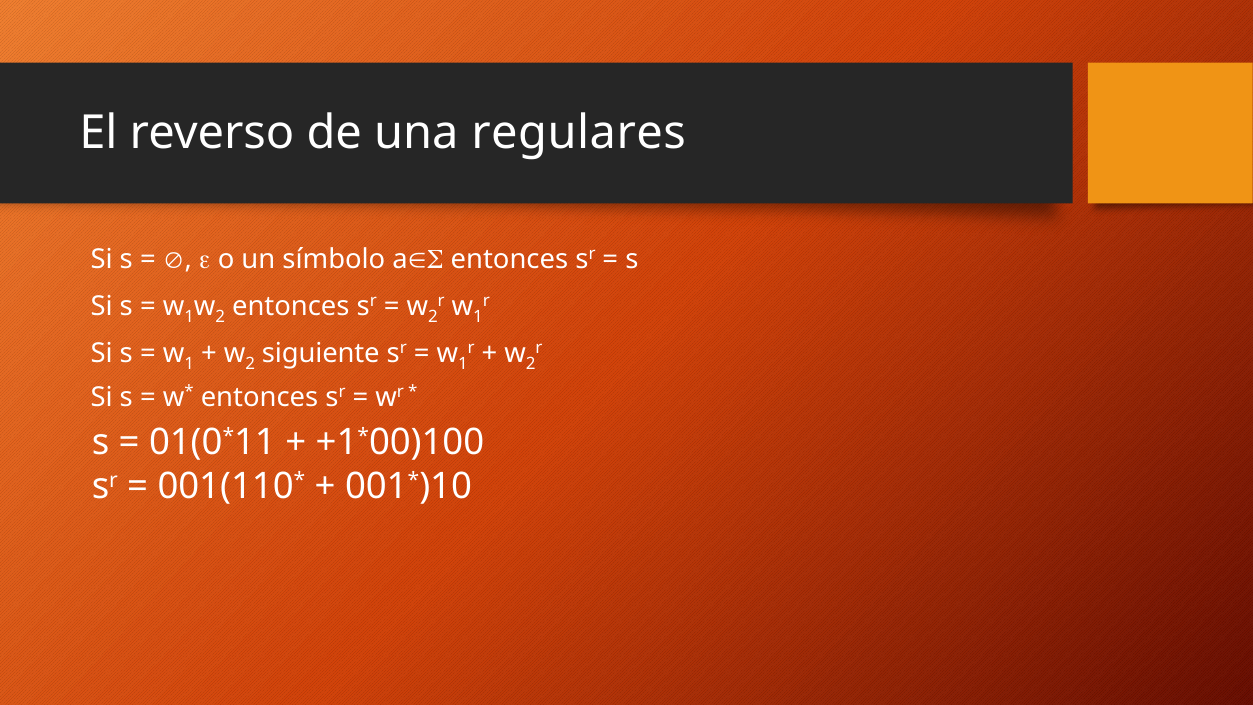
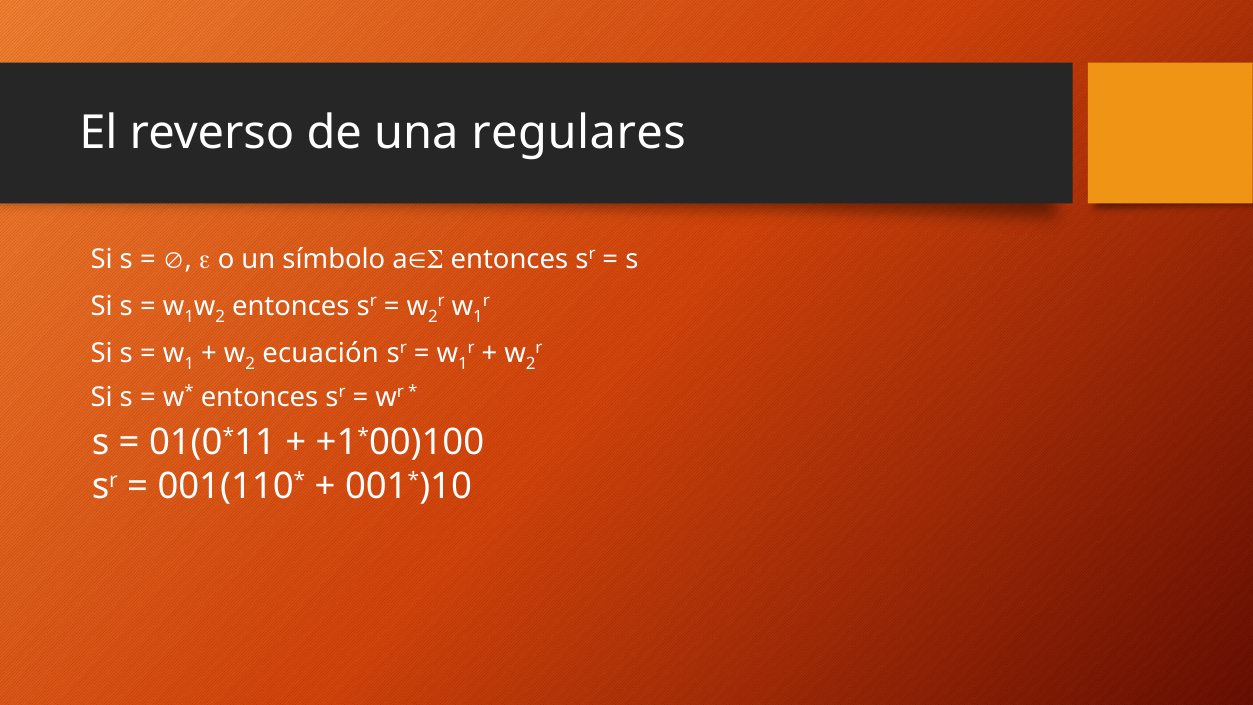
siguiente: siguiente -> ecuación
